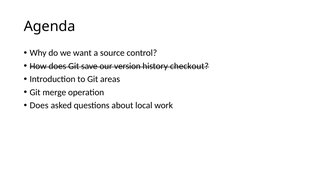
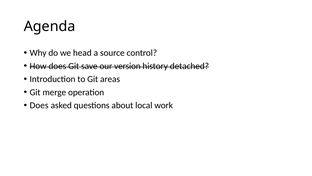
want: want -> head
checkout: checkout -> detached
